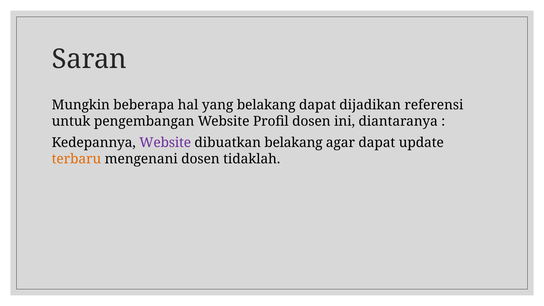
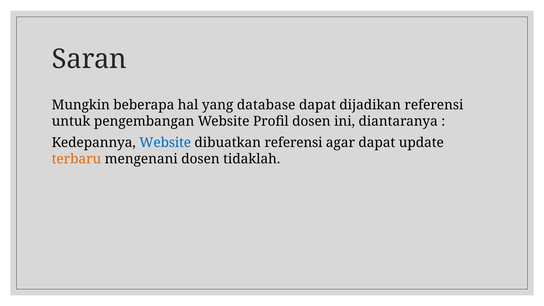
yang belakang: belakang -> database
Website at (165, 143) colour: purple -> blue
dibuatkan belakang: belakang -> referensi
